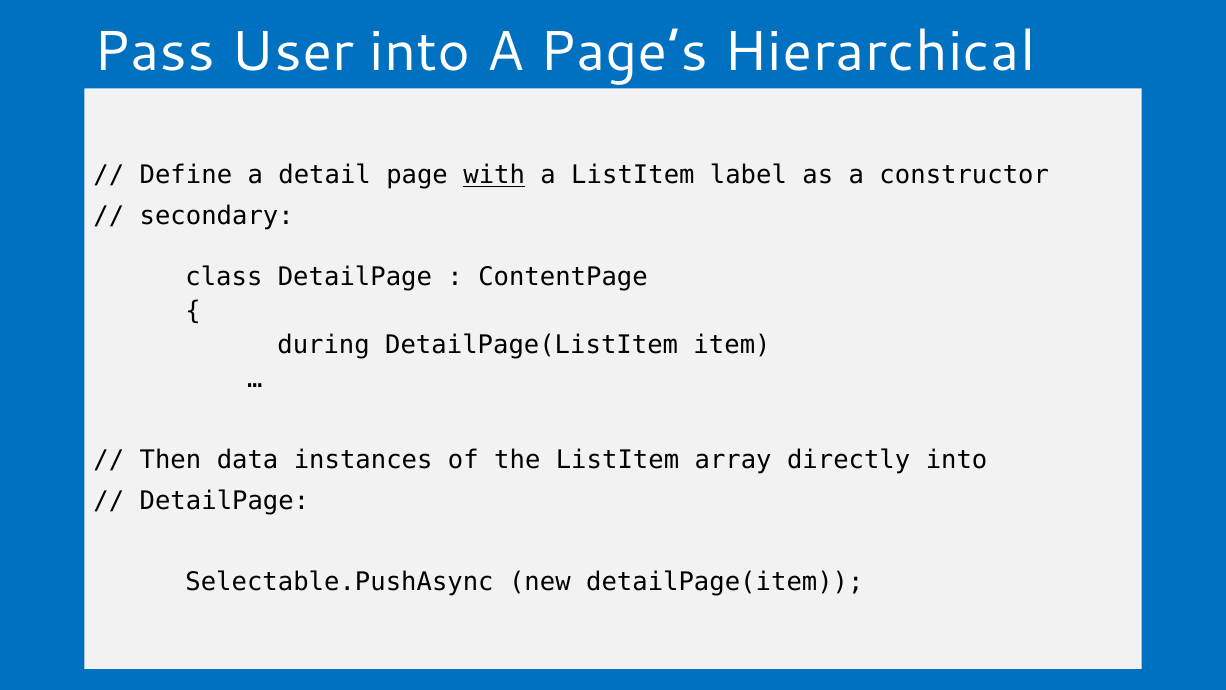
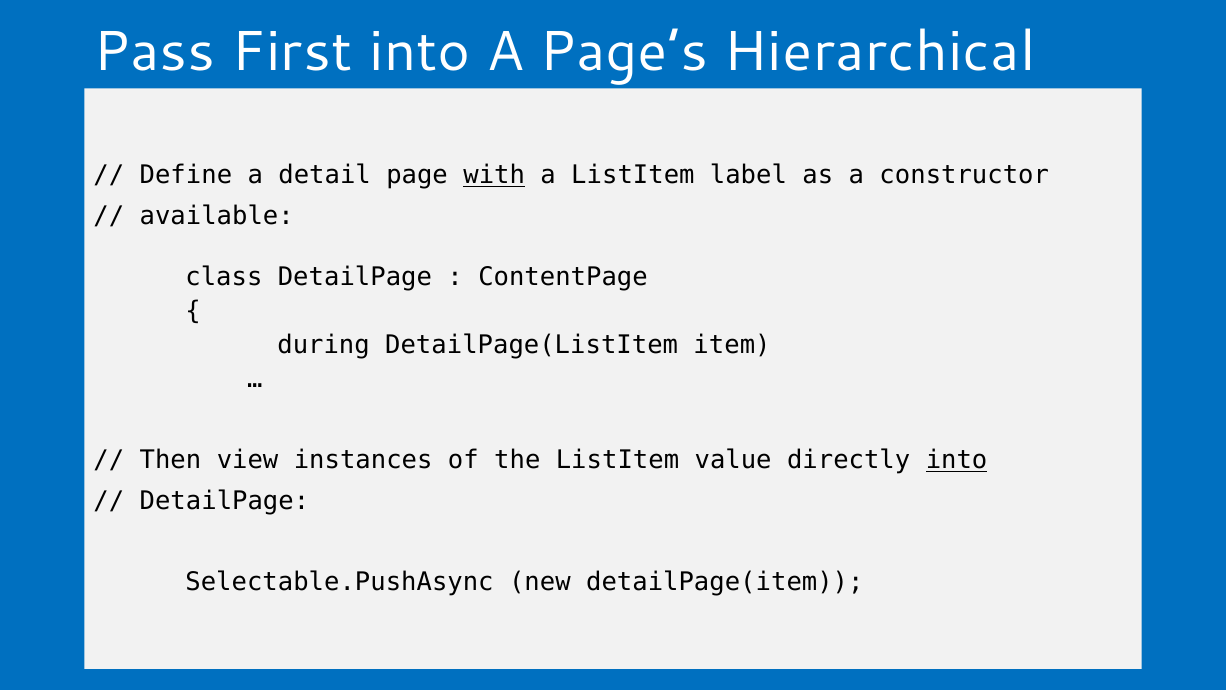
User: User -> First
secondary: secondary -> available
data: data -> view
array: array -> value
into at (957, 460) underline: none -> present
